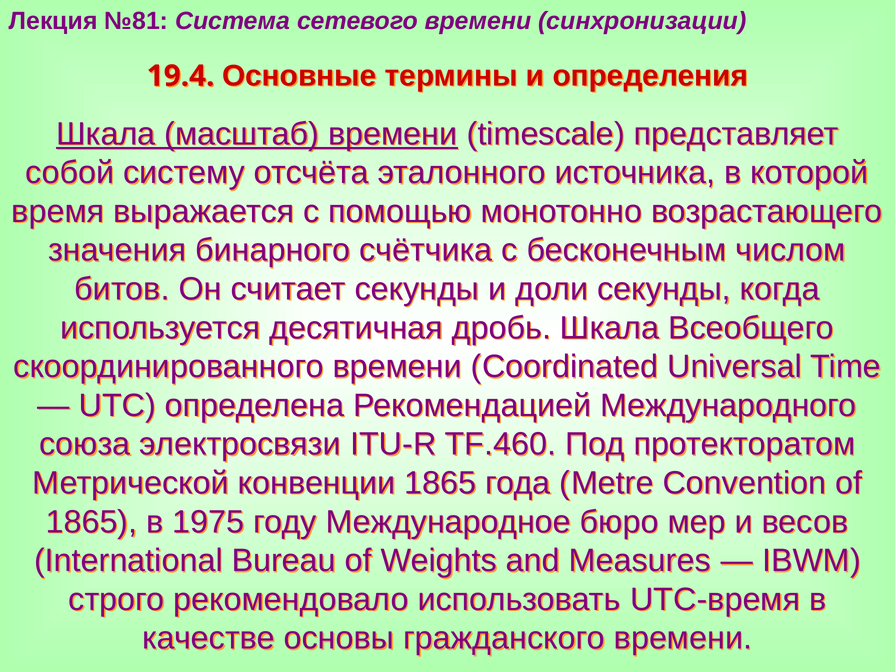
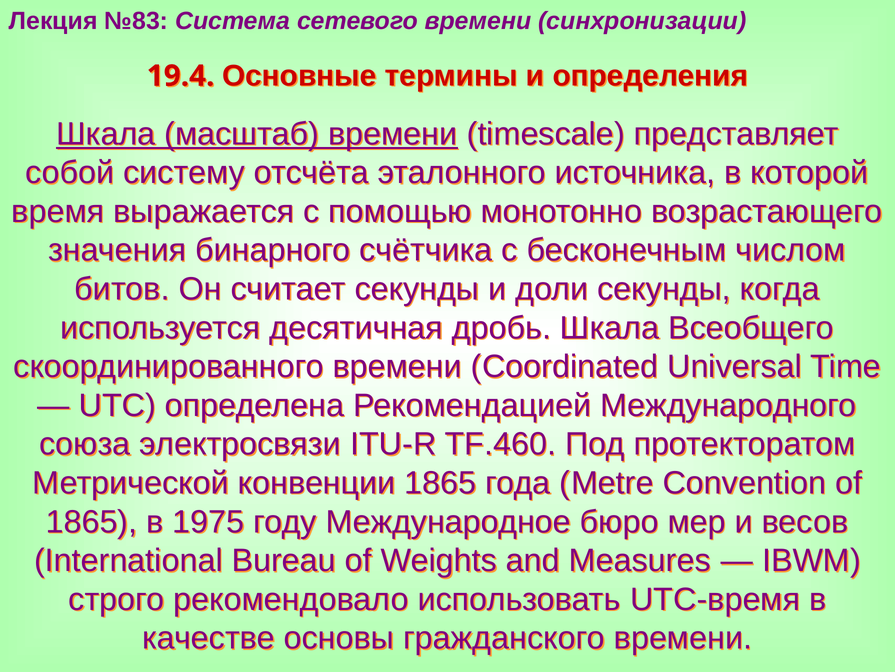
№81: №81 -> №83
